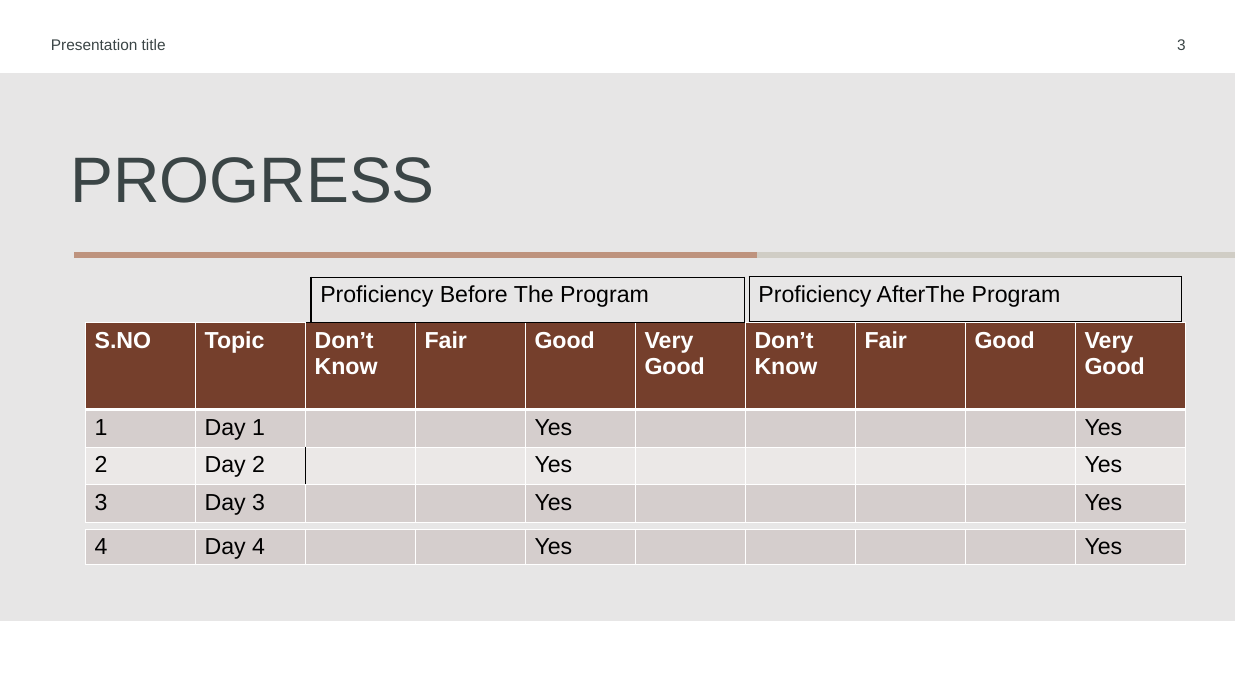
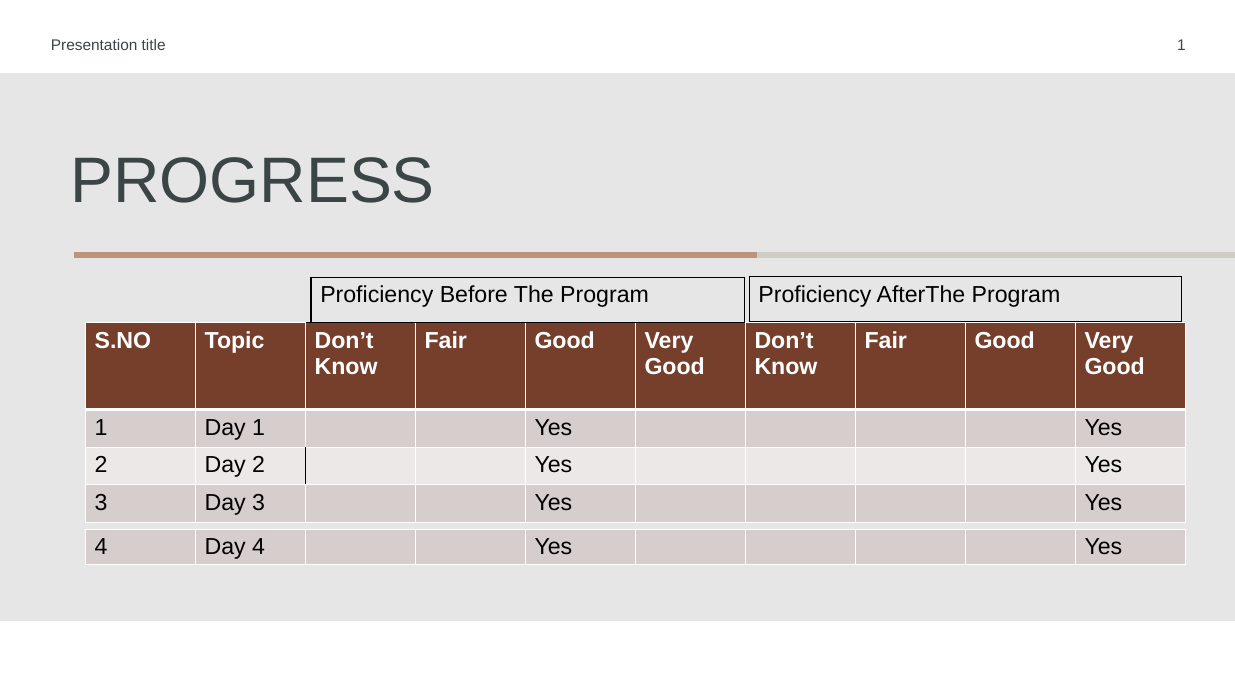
title 3: 3 -> 1
